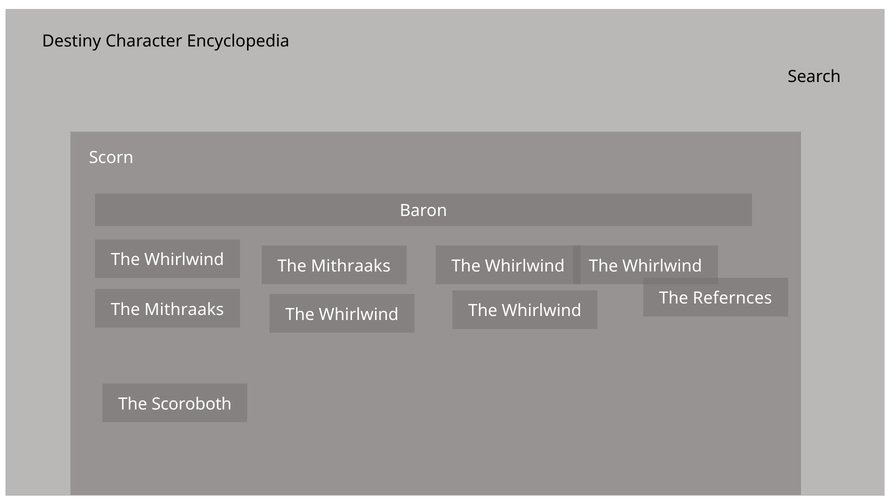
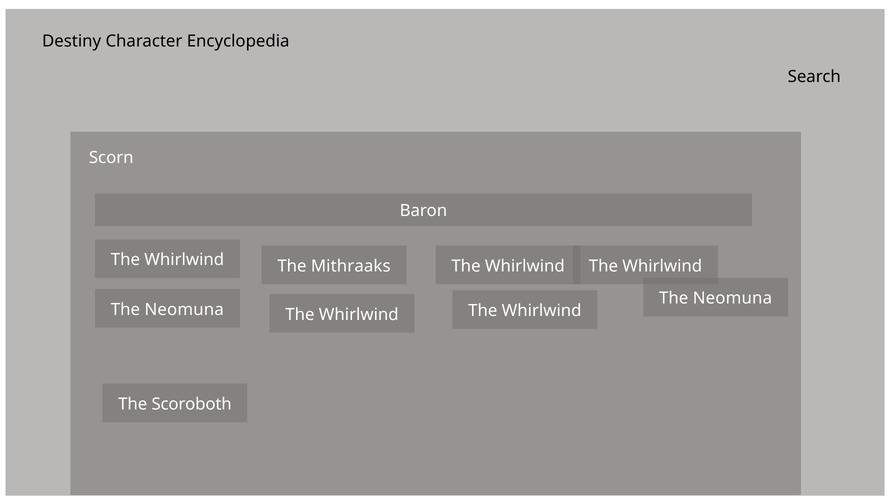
Refernces at (732, 298): Refernces -> Neomuna
Mithraaks at (184, 309): Mithraaks -> Neomuna
